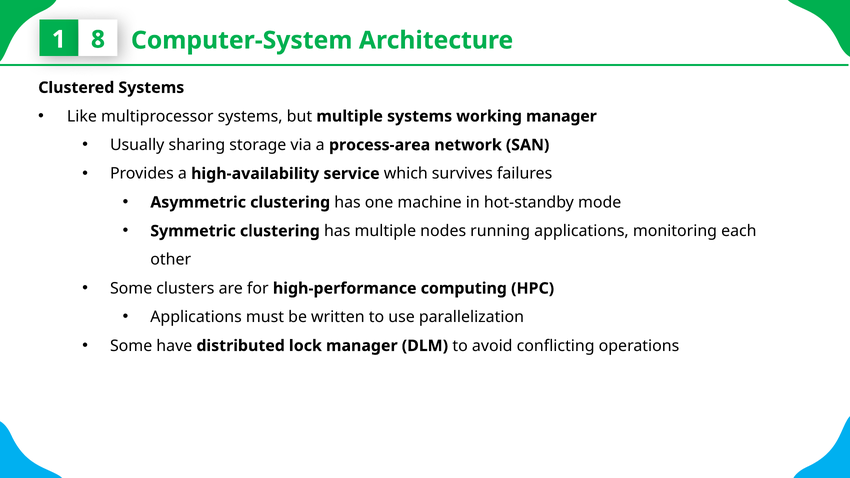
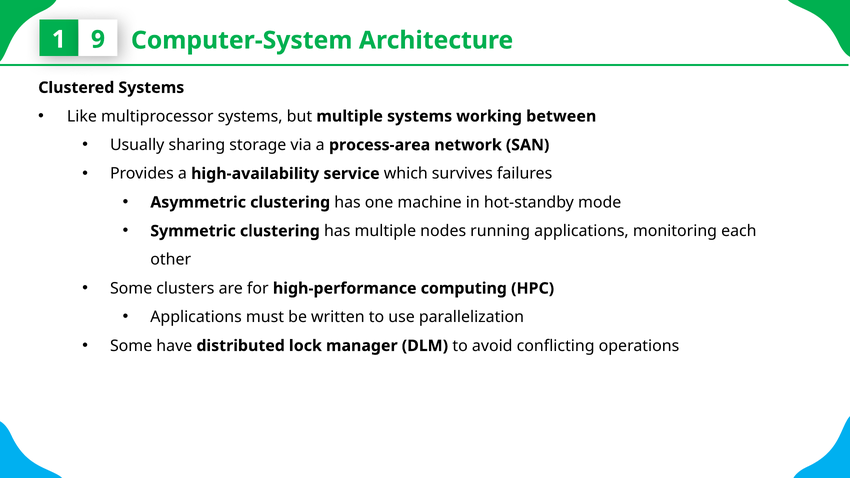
8: 8 -> 9
working manager: manager -> between
